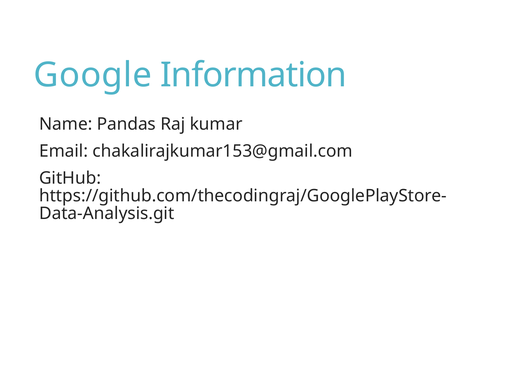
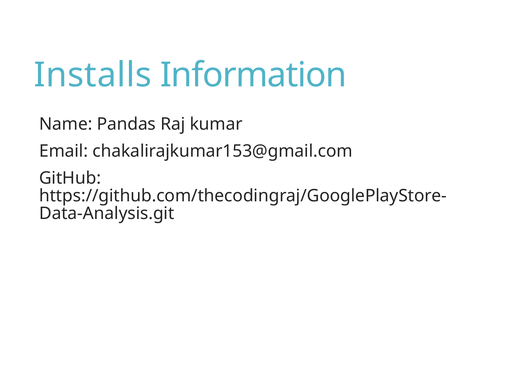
Google: Google -> Installs
